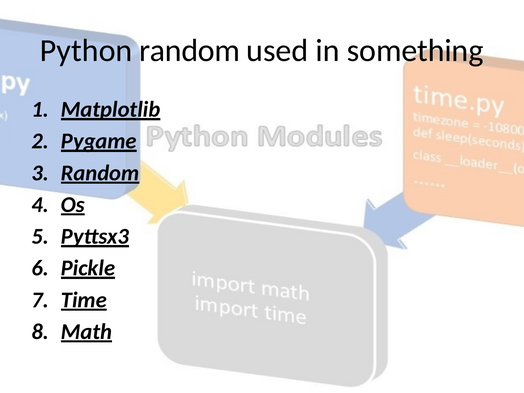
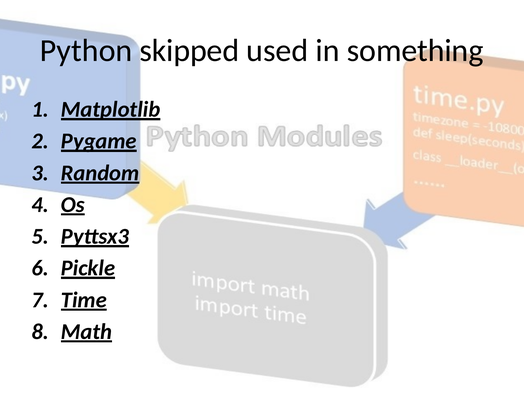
Python random: random -> skipped
